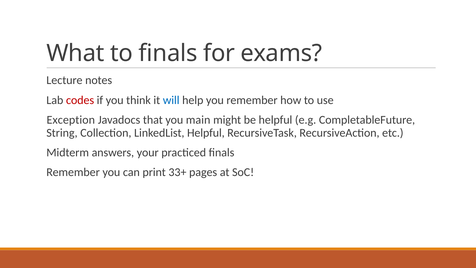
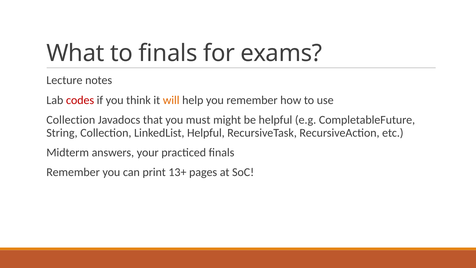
will colour: blue -> orange
Exception at (71, 120): Exception -> Collection
main: main -> must
33+: 33+ -> 13+
